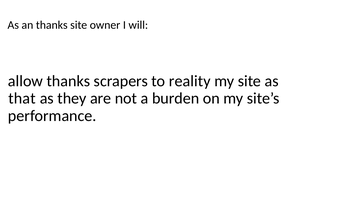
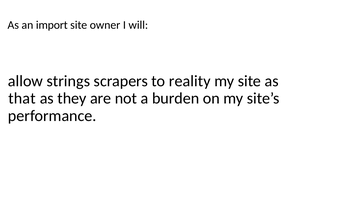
an thanks: thanks -> import
allow thanks: thanks -> strings
